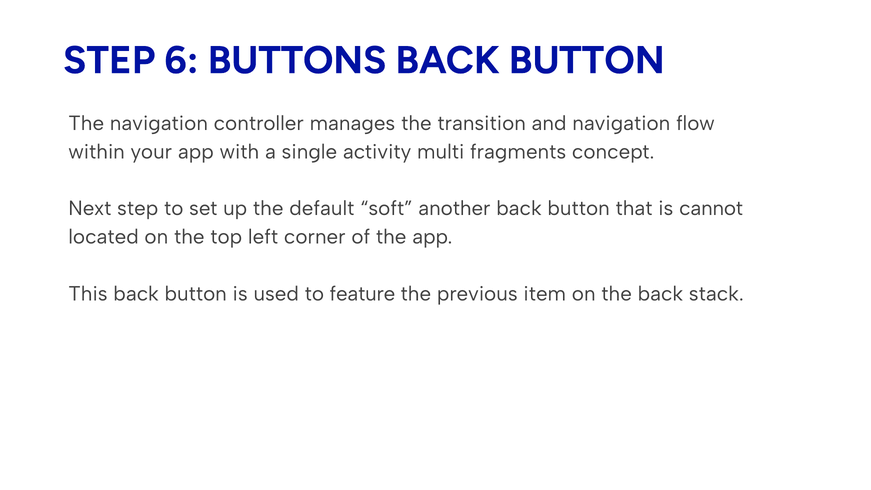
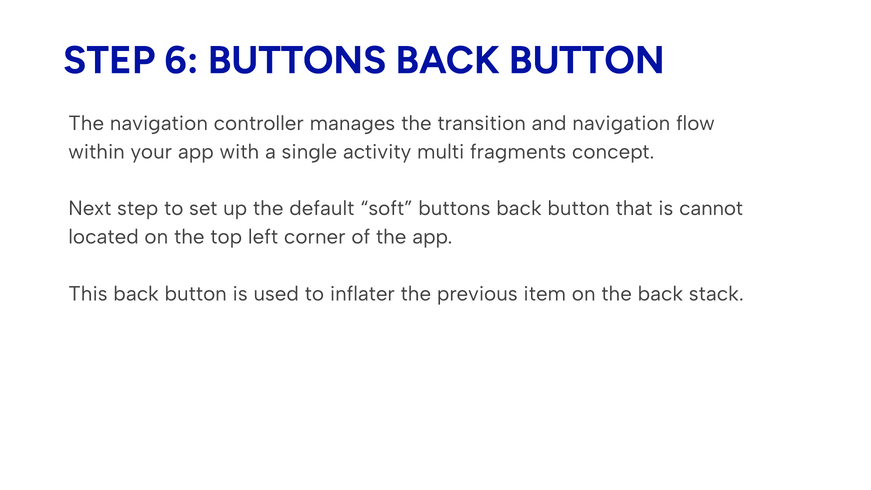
soft another: another -> buttons
feature: feature -> inflater
